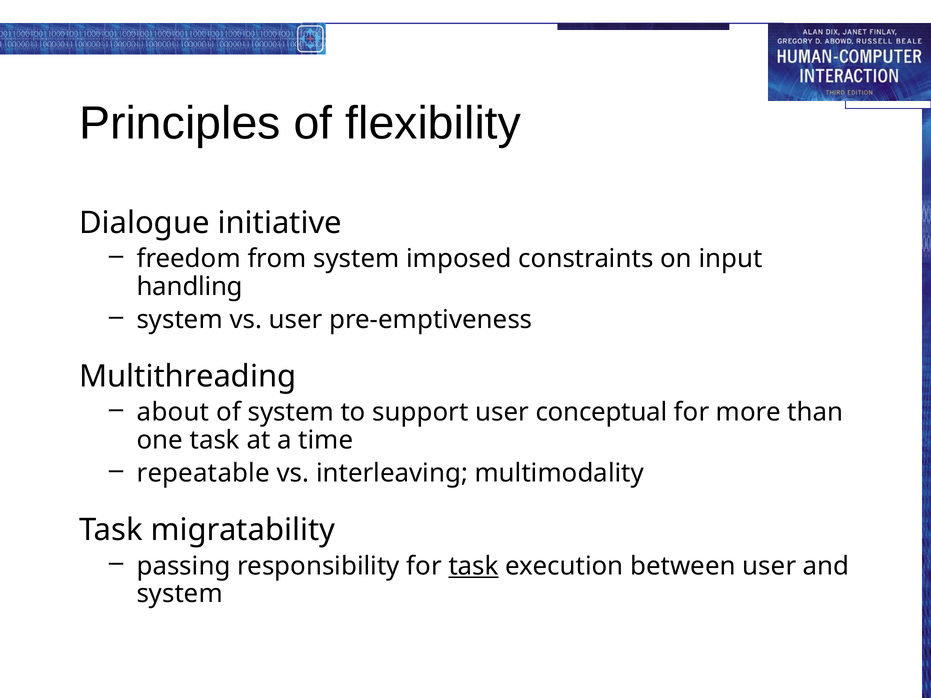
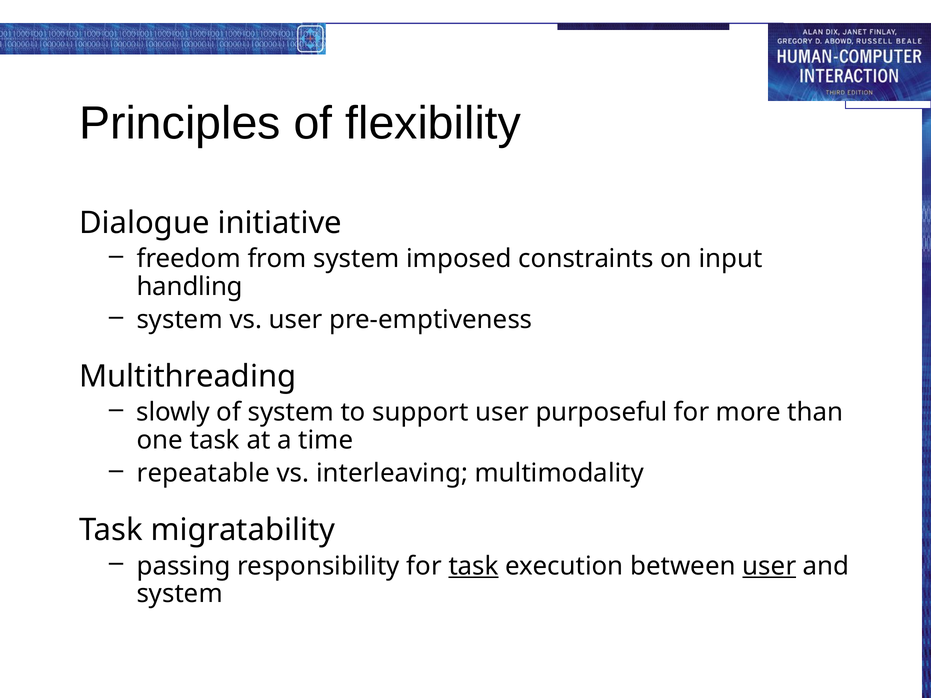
about: about -> slowly
conceptual: conceptual -> purposeful
user at (769, 566) underline: none -> present
